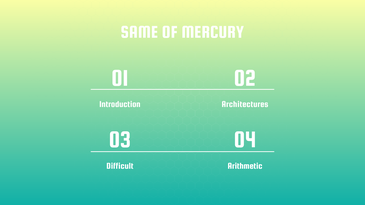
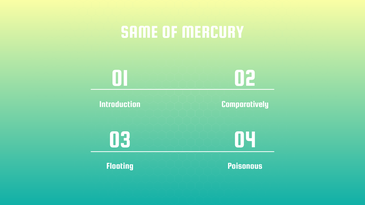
Architectures: Architectures -> Comparatively
Difficult: Difficult -> Floating
Arithmetic: Arithmetic -> Poisonous
